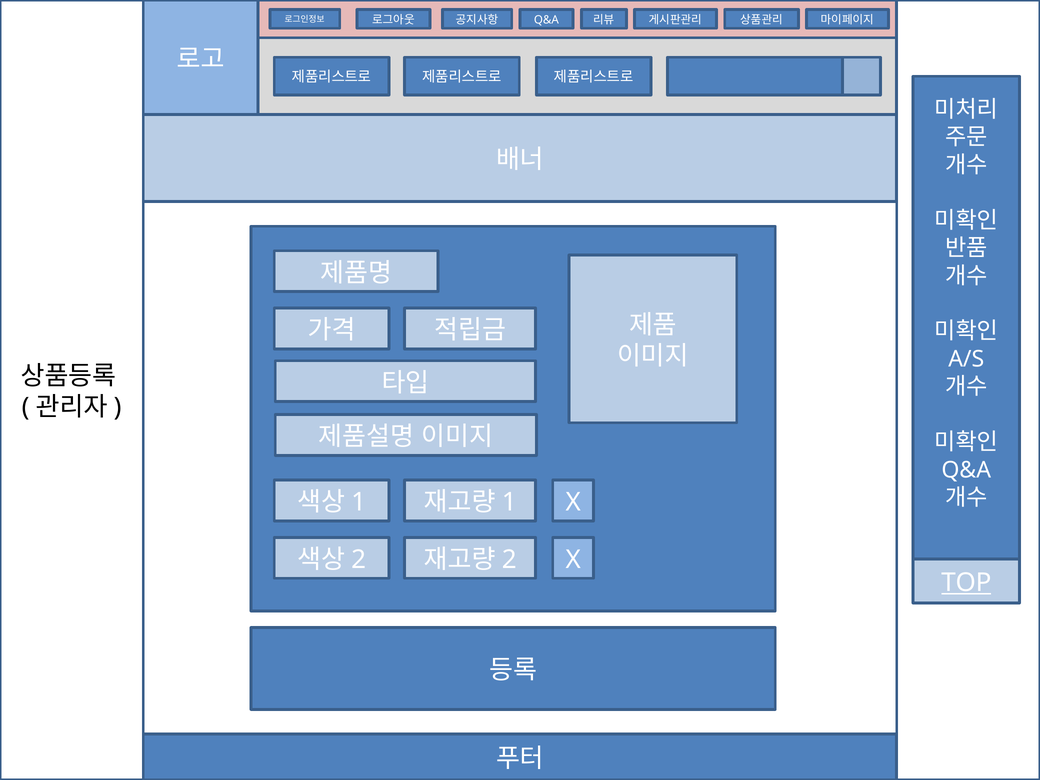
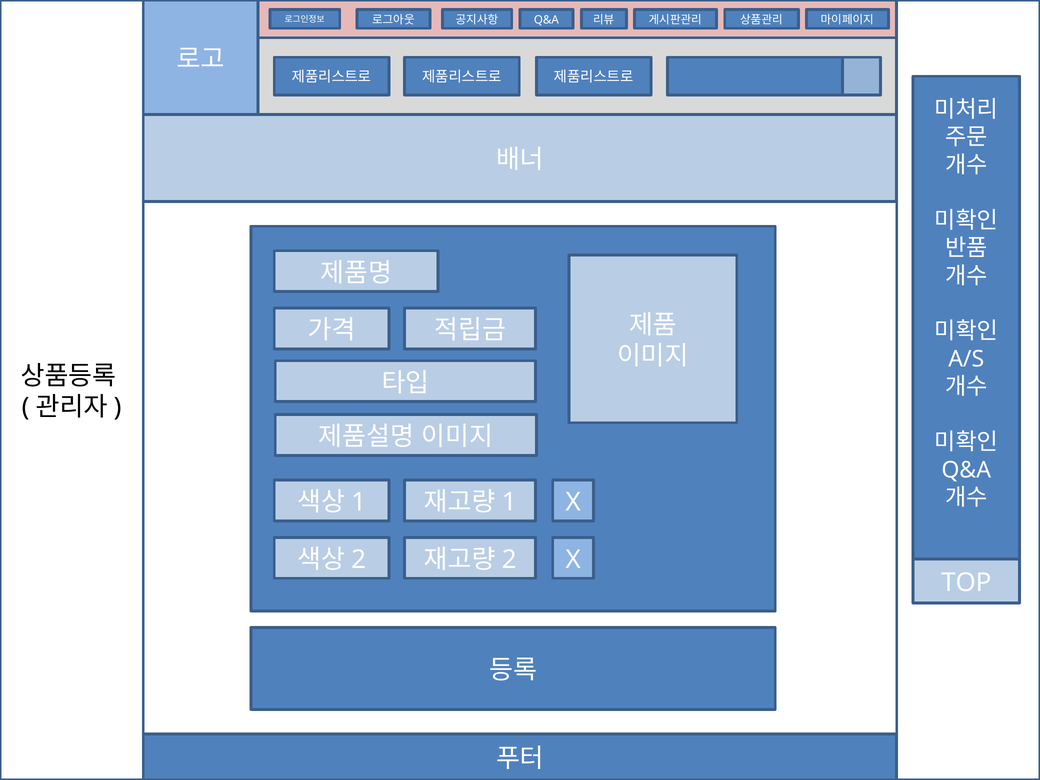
TOP underline: present -> none
